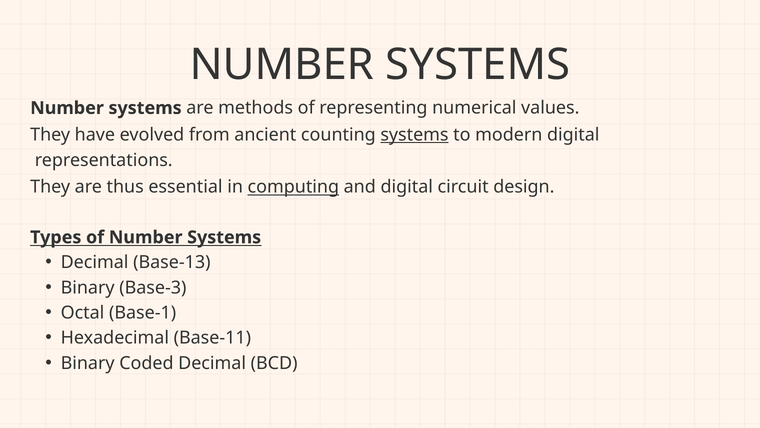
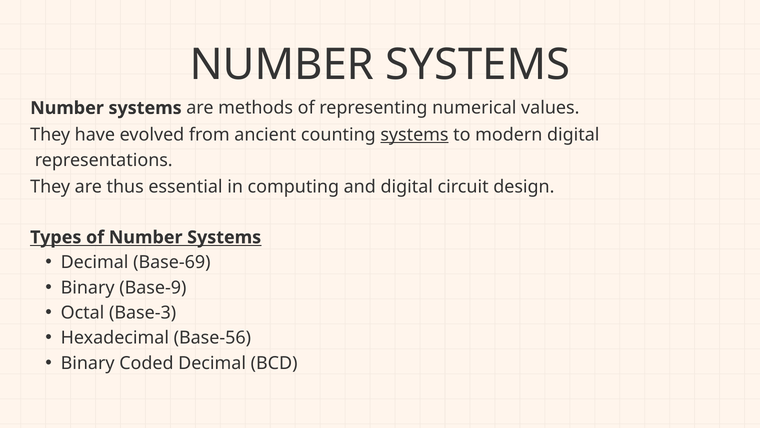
computing underline: present -> none
Base-13: Base-13 -> Base-69
Base-3: Base-3 -> Base-9
Base-1: Base-1 -> Base-3
Base-11: Base-11 -> Base-56
